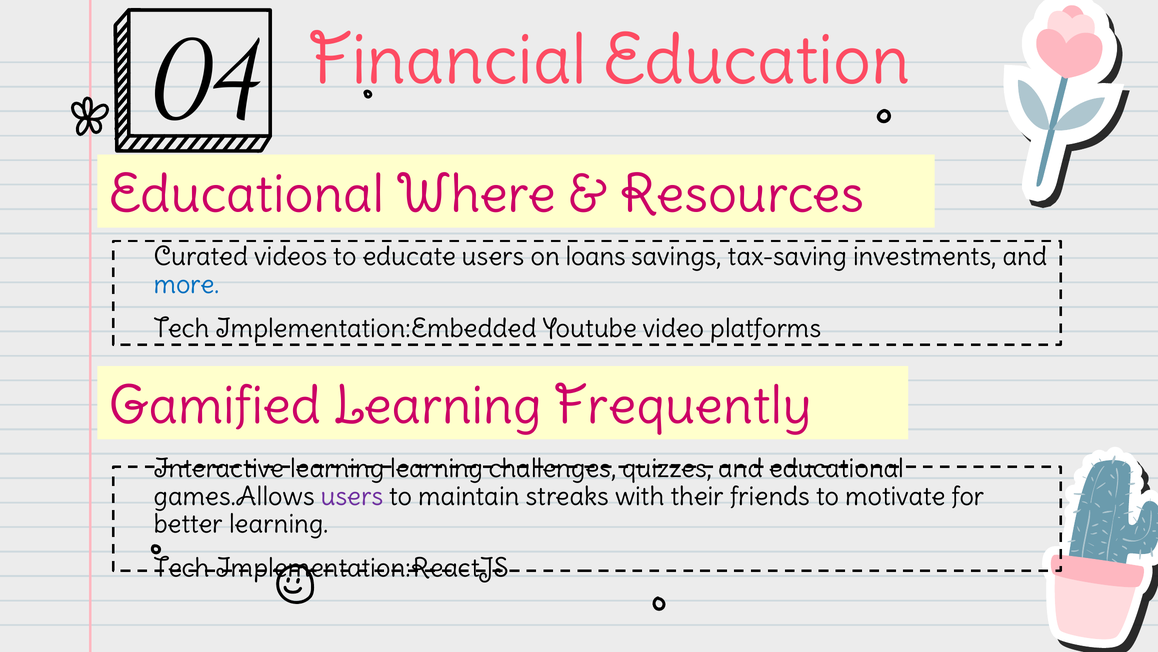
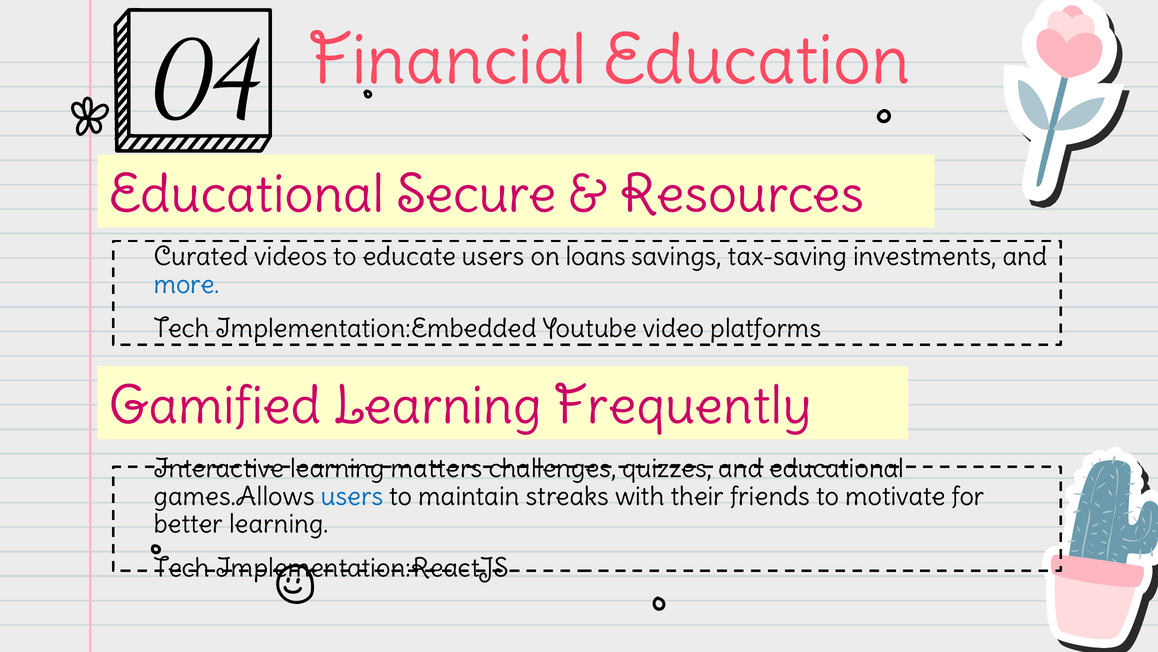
Where: Where -> Secure
learning learning: learning -> matters
users at (352, 496) colour: purple -> blue
